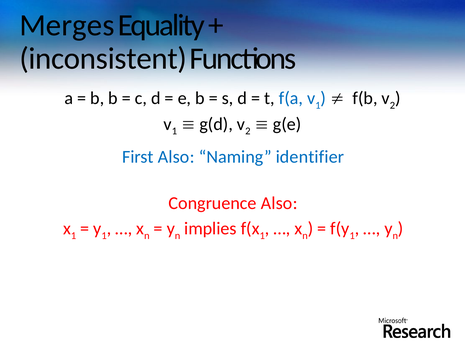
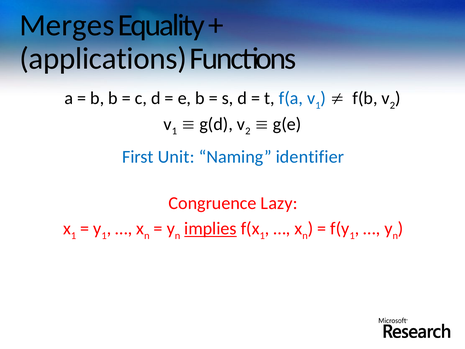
inconsistent: inconsistent -> applications
First Also: Also -> Unit
Congruence Also: Also -> Lazy
implies underline: none -> present
